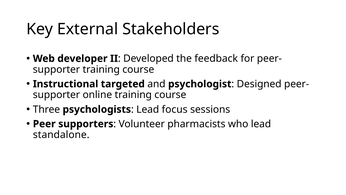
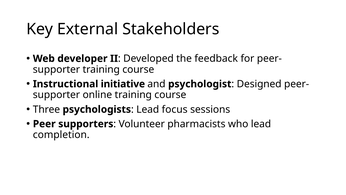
targeted: targeted -> initiative
standalone: standalone -> completion
